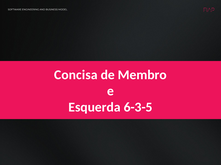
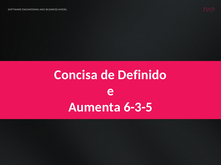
Membro: Membro -> Definido
Esquerda: Esquerda -> Aumenta
